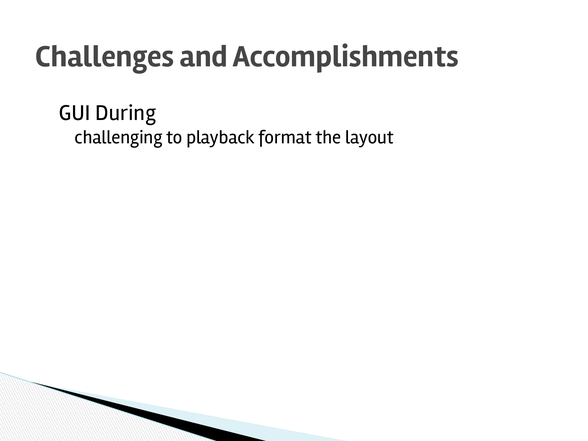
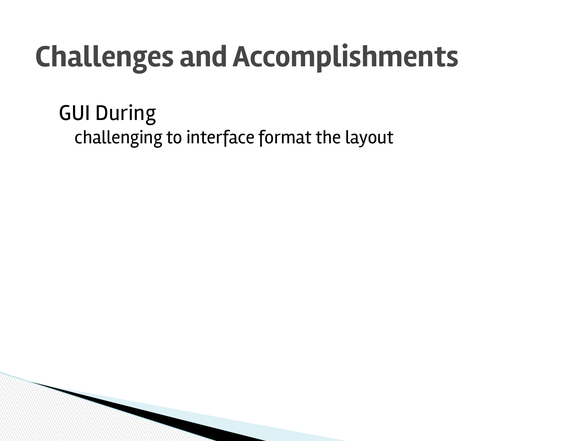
playback: playback -> interface
